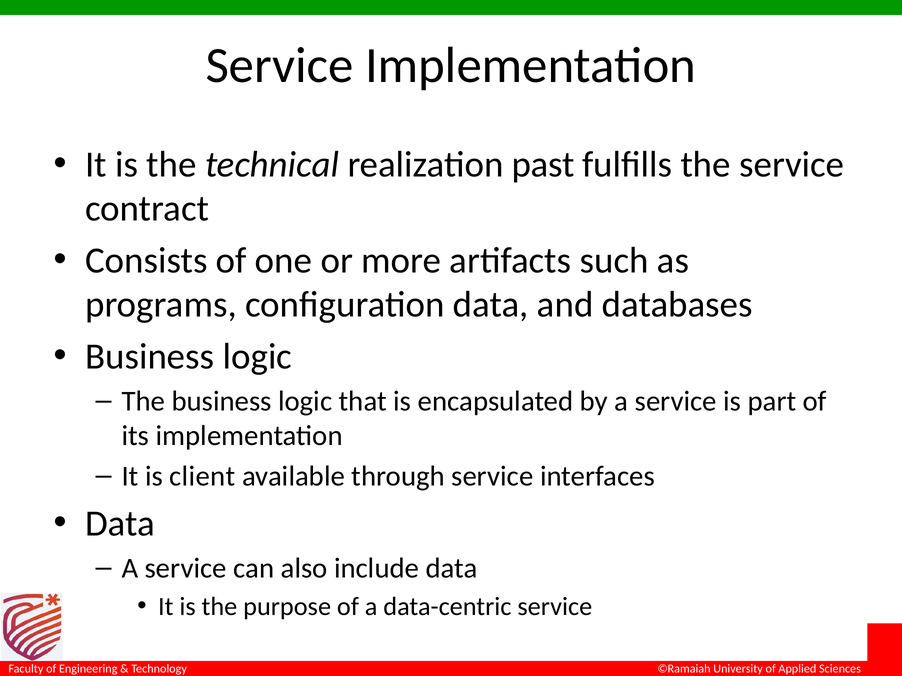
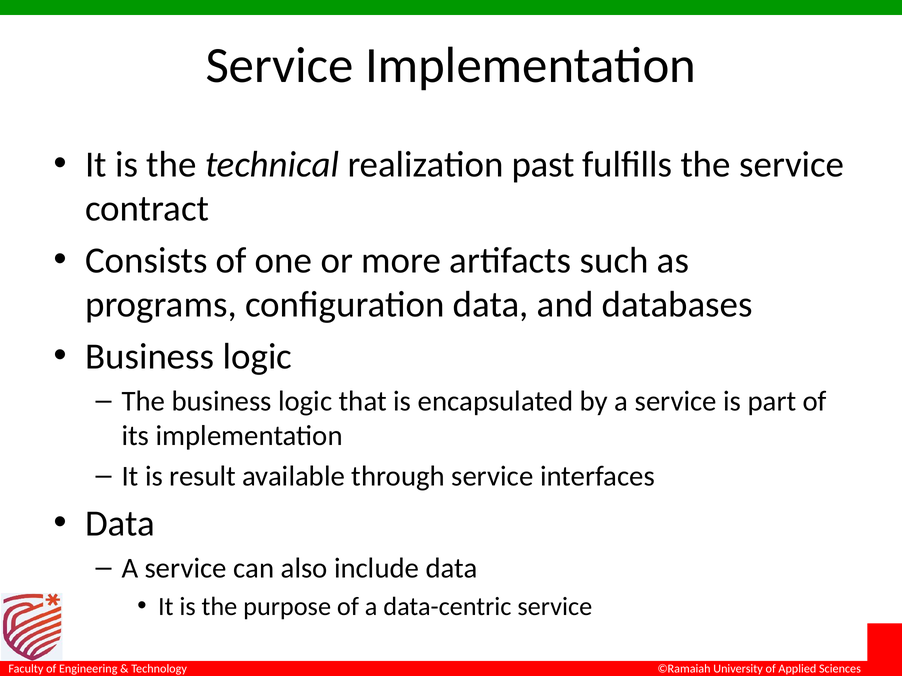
client: client -> result
